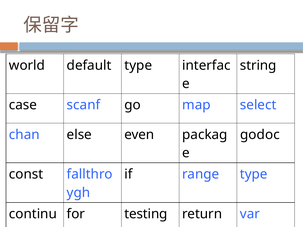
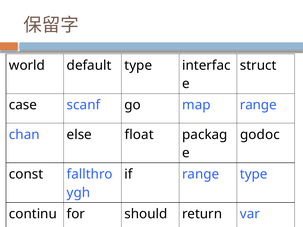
string: string -> struct
map select: select -> range
even: even -> float
testing: testing -> should
